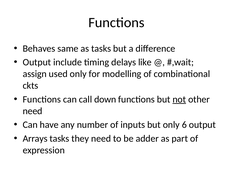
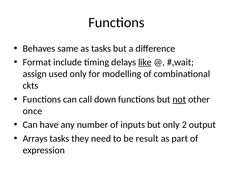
Output at (37, 62): Output -> Format
like underline: none -> present
need at (33, 111): need -> once
6: 6 -> 2
adder: adder -> result
